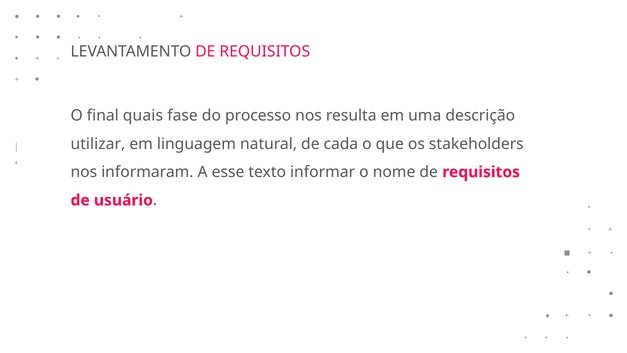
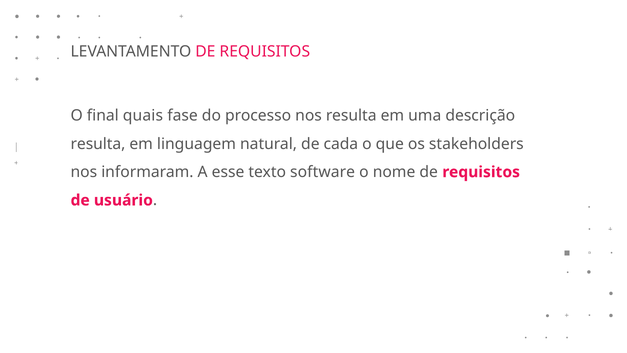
utilizar at (98, 144): utilizar -> resulta
informar: informar -> software
